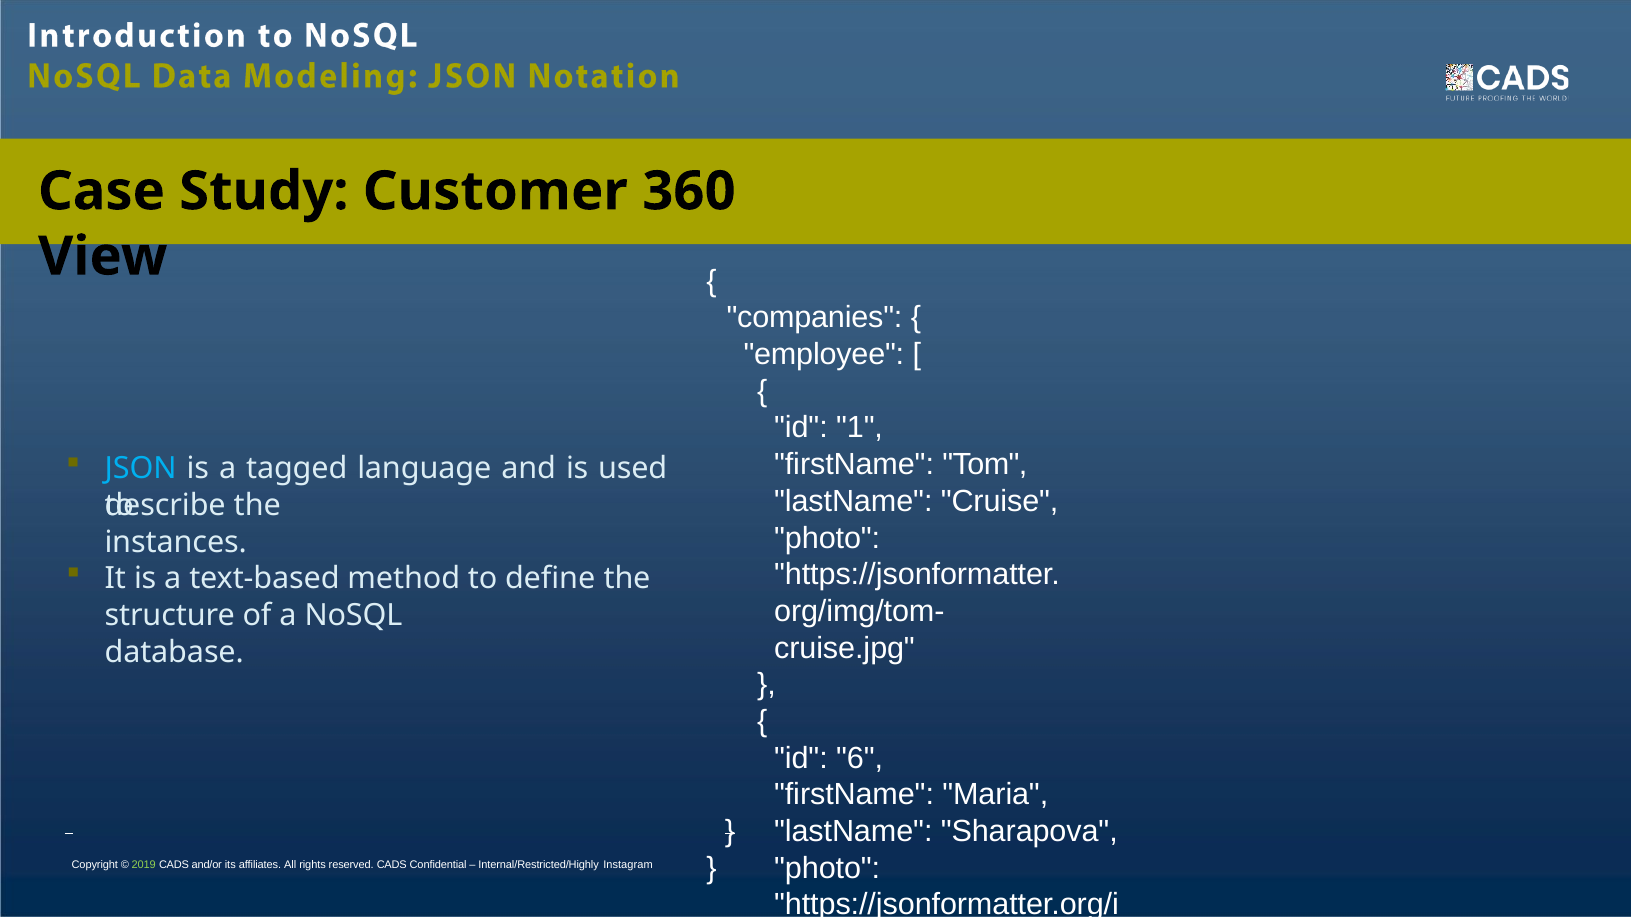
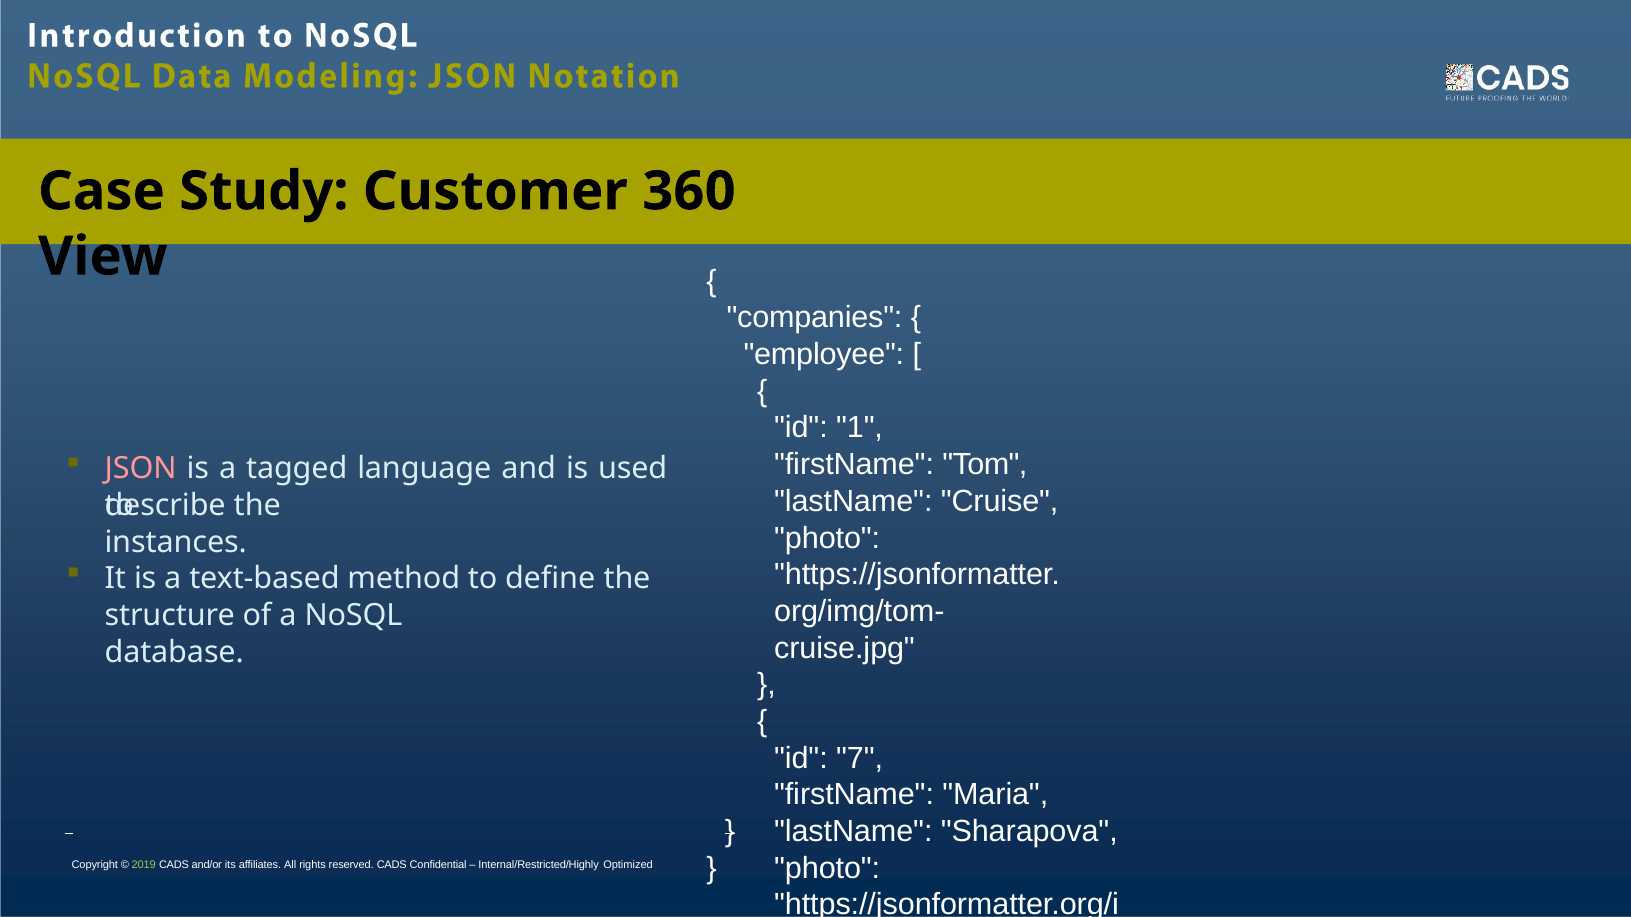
JSON colour: light blue -> pink
6: 6 -> 7
Instagram: Instagram -> Optimized
